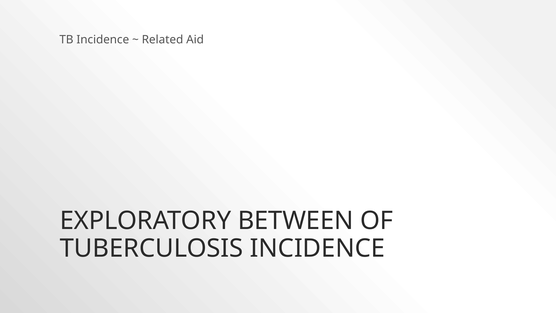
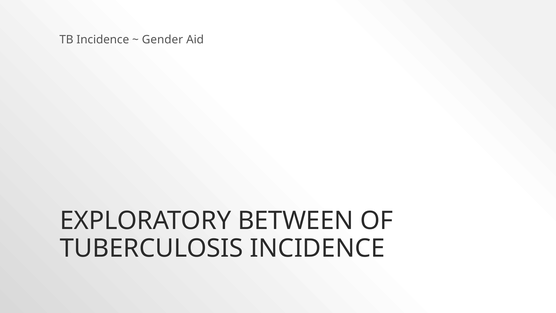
Related: Related -> Gender
